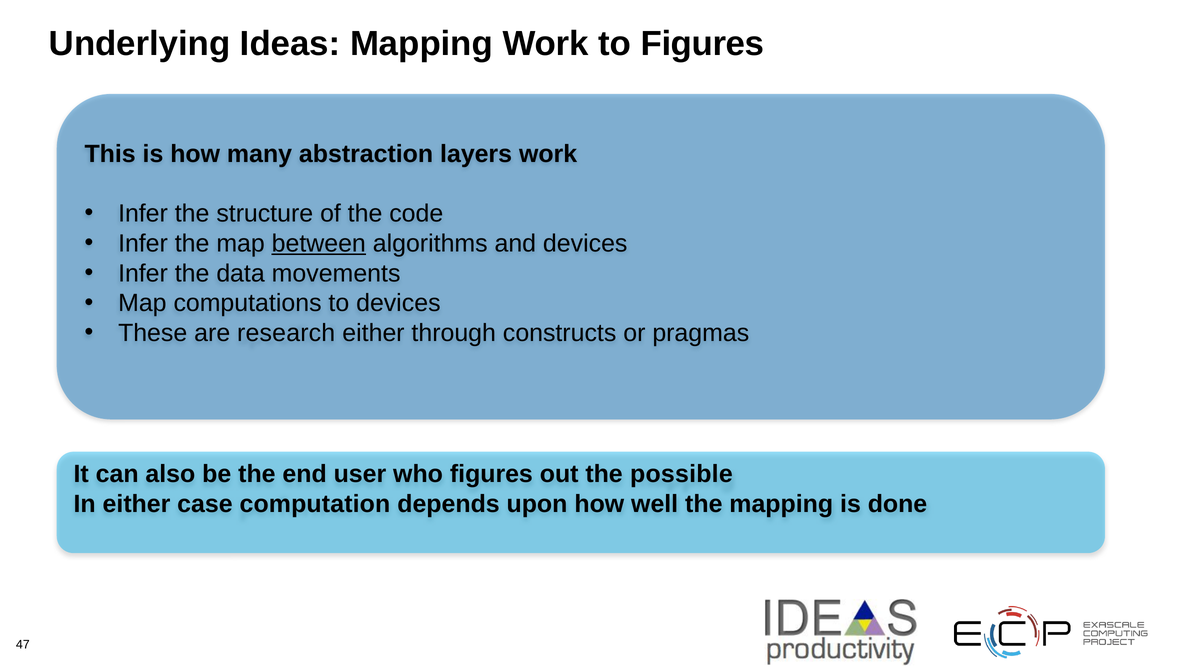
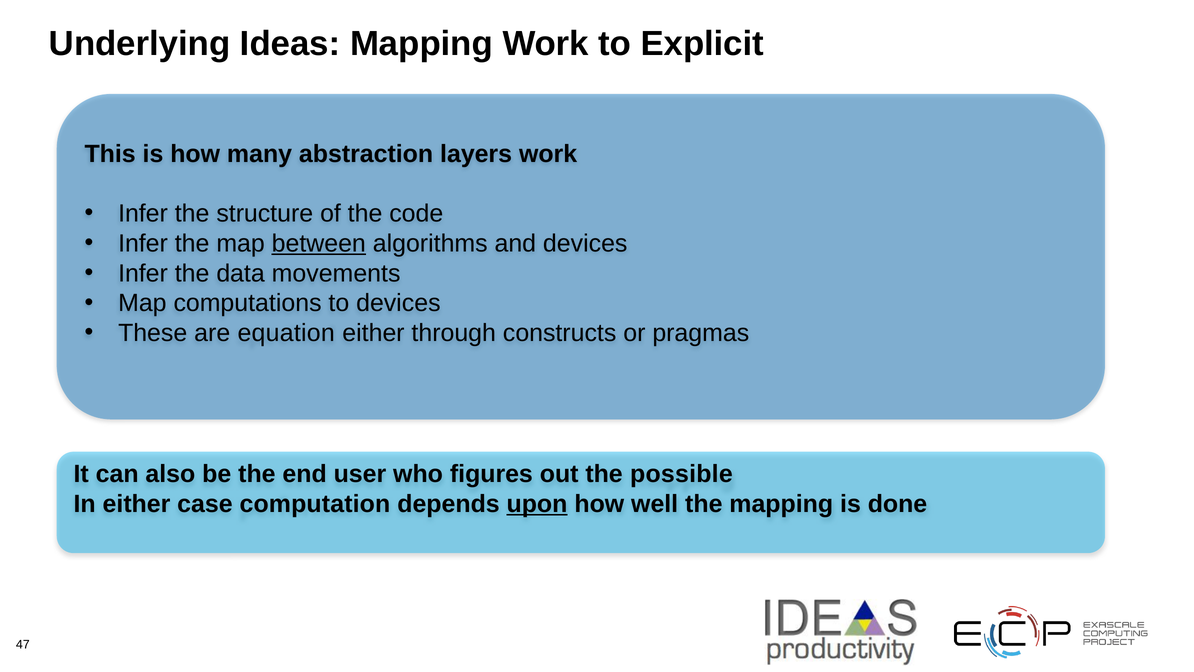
to Figures: Figures -> Explicit
research: research -> equation
upon underline: none -> present
